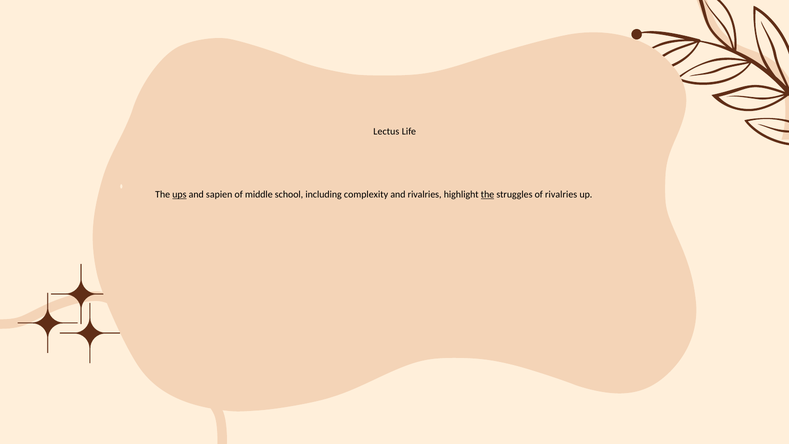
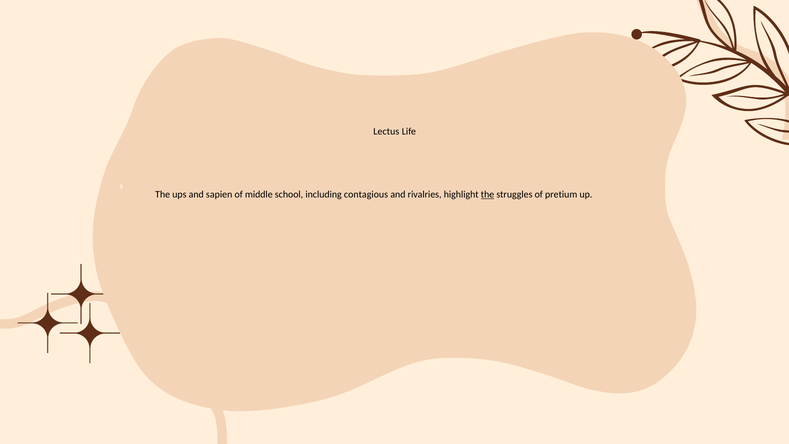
ups underline: present -> none
complexity: complexity -> contagious
of rivalries: rivalries -> pretium
